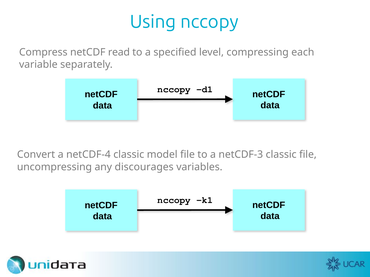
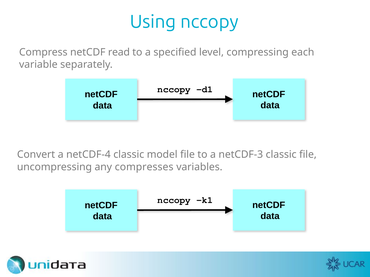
discourages: discourages -> compresses
